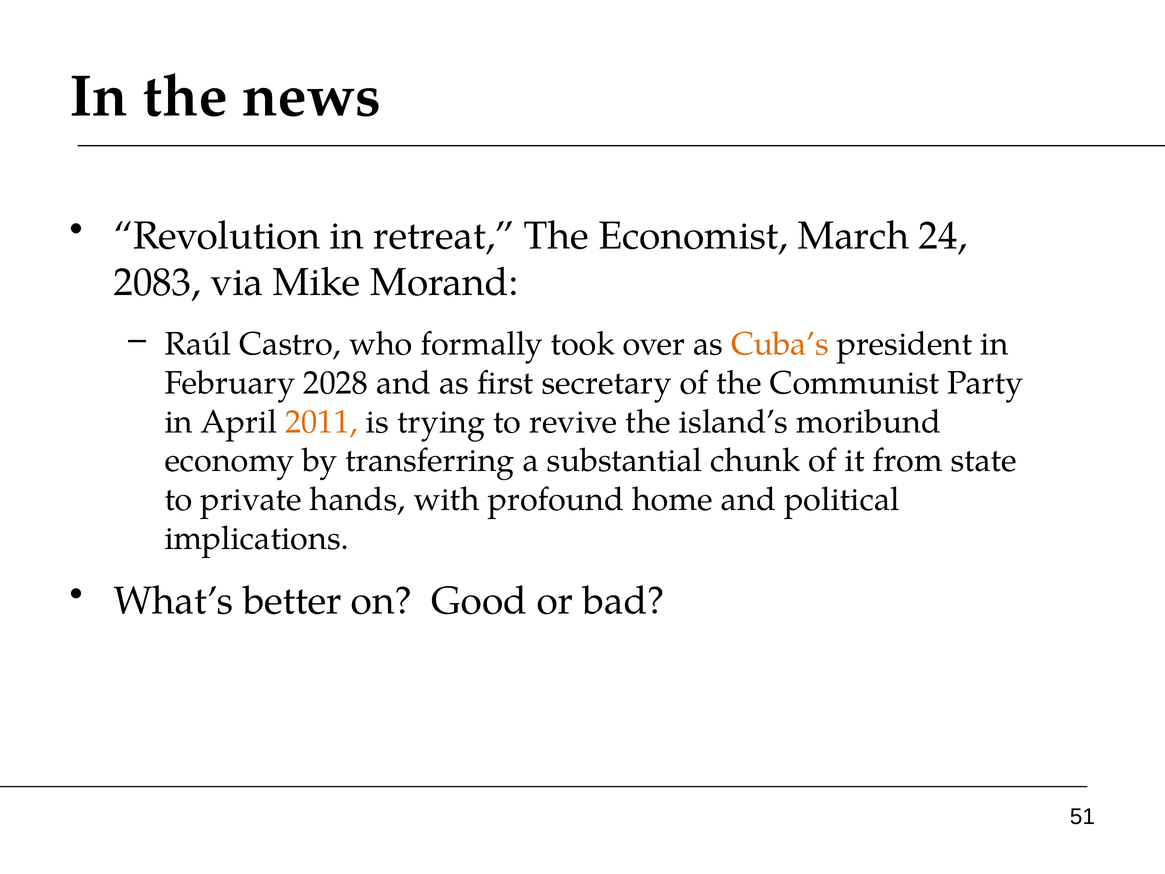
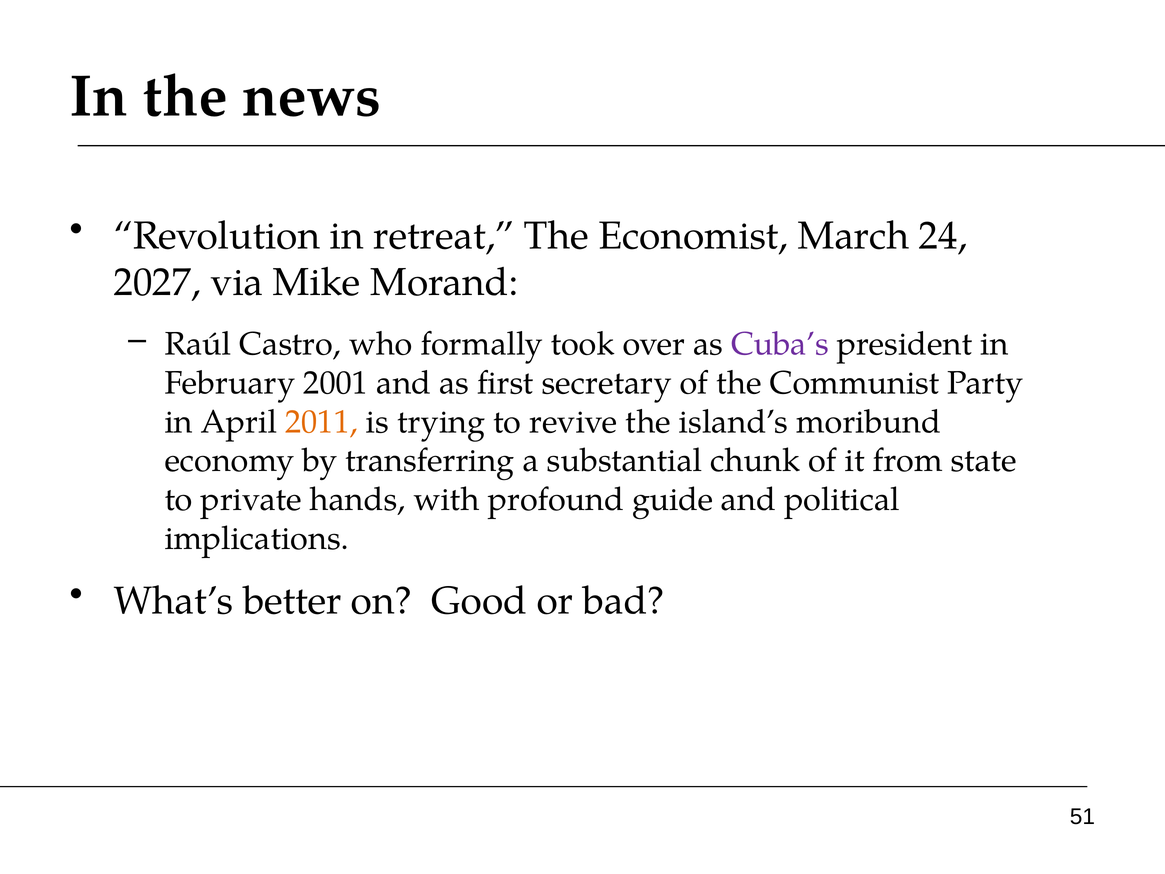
2083: 2083 -> 2027
Cuba’s colour: orange -> purple
2028: 2028 -> 2001
home: home -> guide
